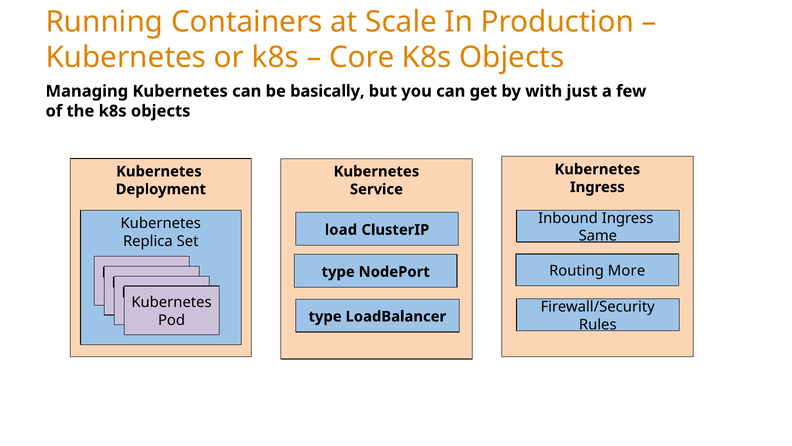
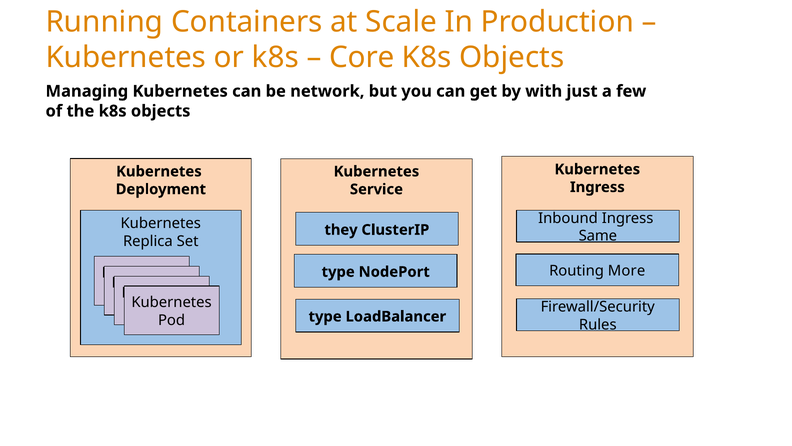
basically: basically -> network
load: load -> they
